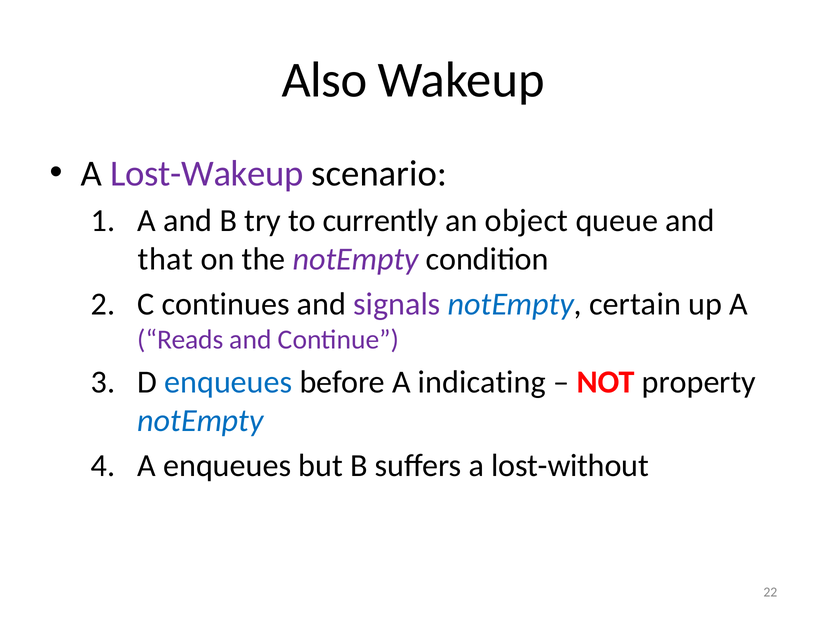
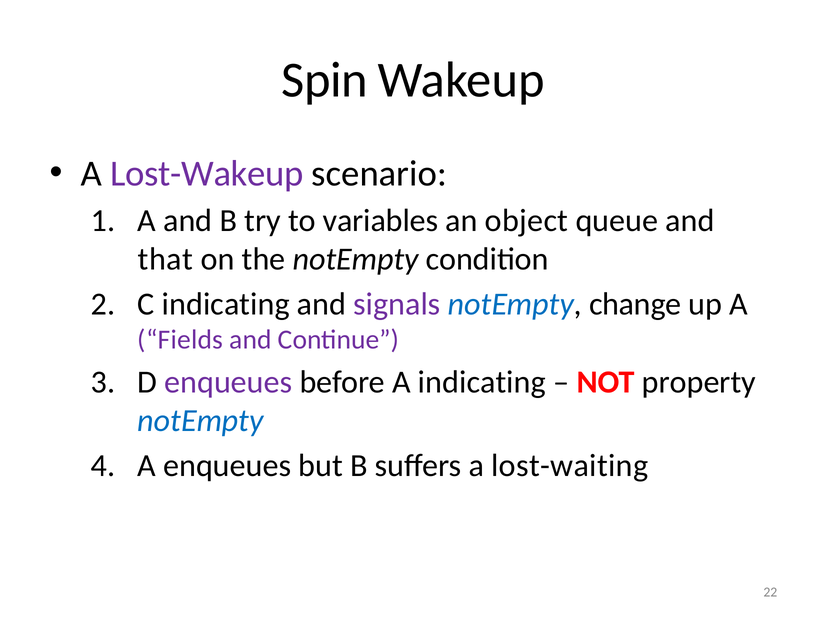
Also: Also -> Spin
currently: currently -> variables
notEmpty at (356, 259) colour: purple -> black
C continues: continues -> indicating
certain: certain -> change
Reads: Reads -> Fields
enqueues at (228, 382) colour: blue -> purple
lost-without: lost-without -> lost-waiting
